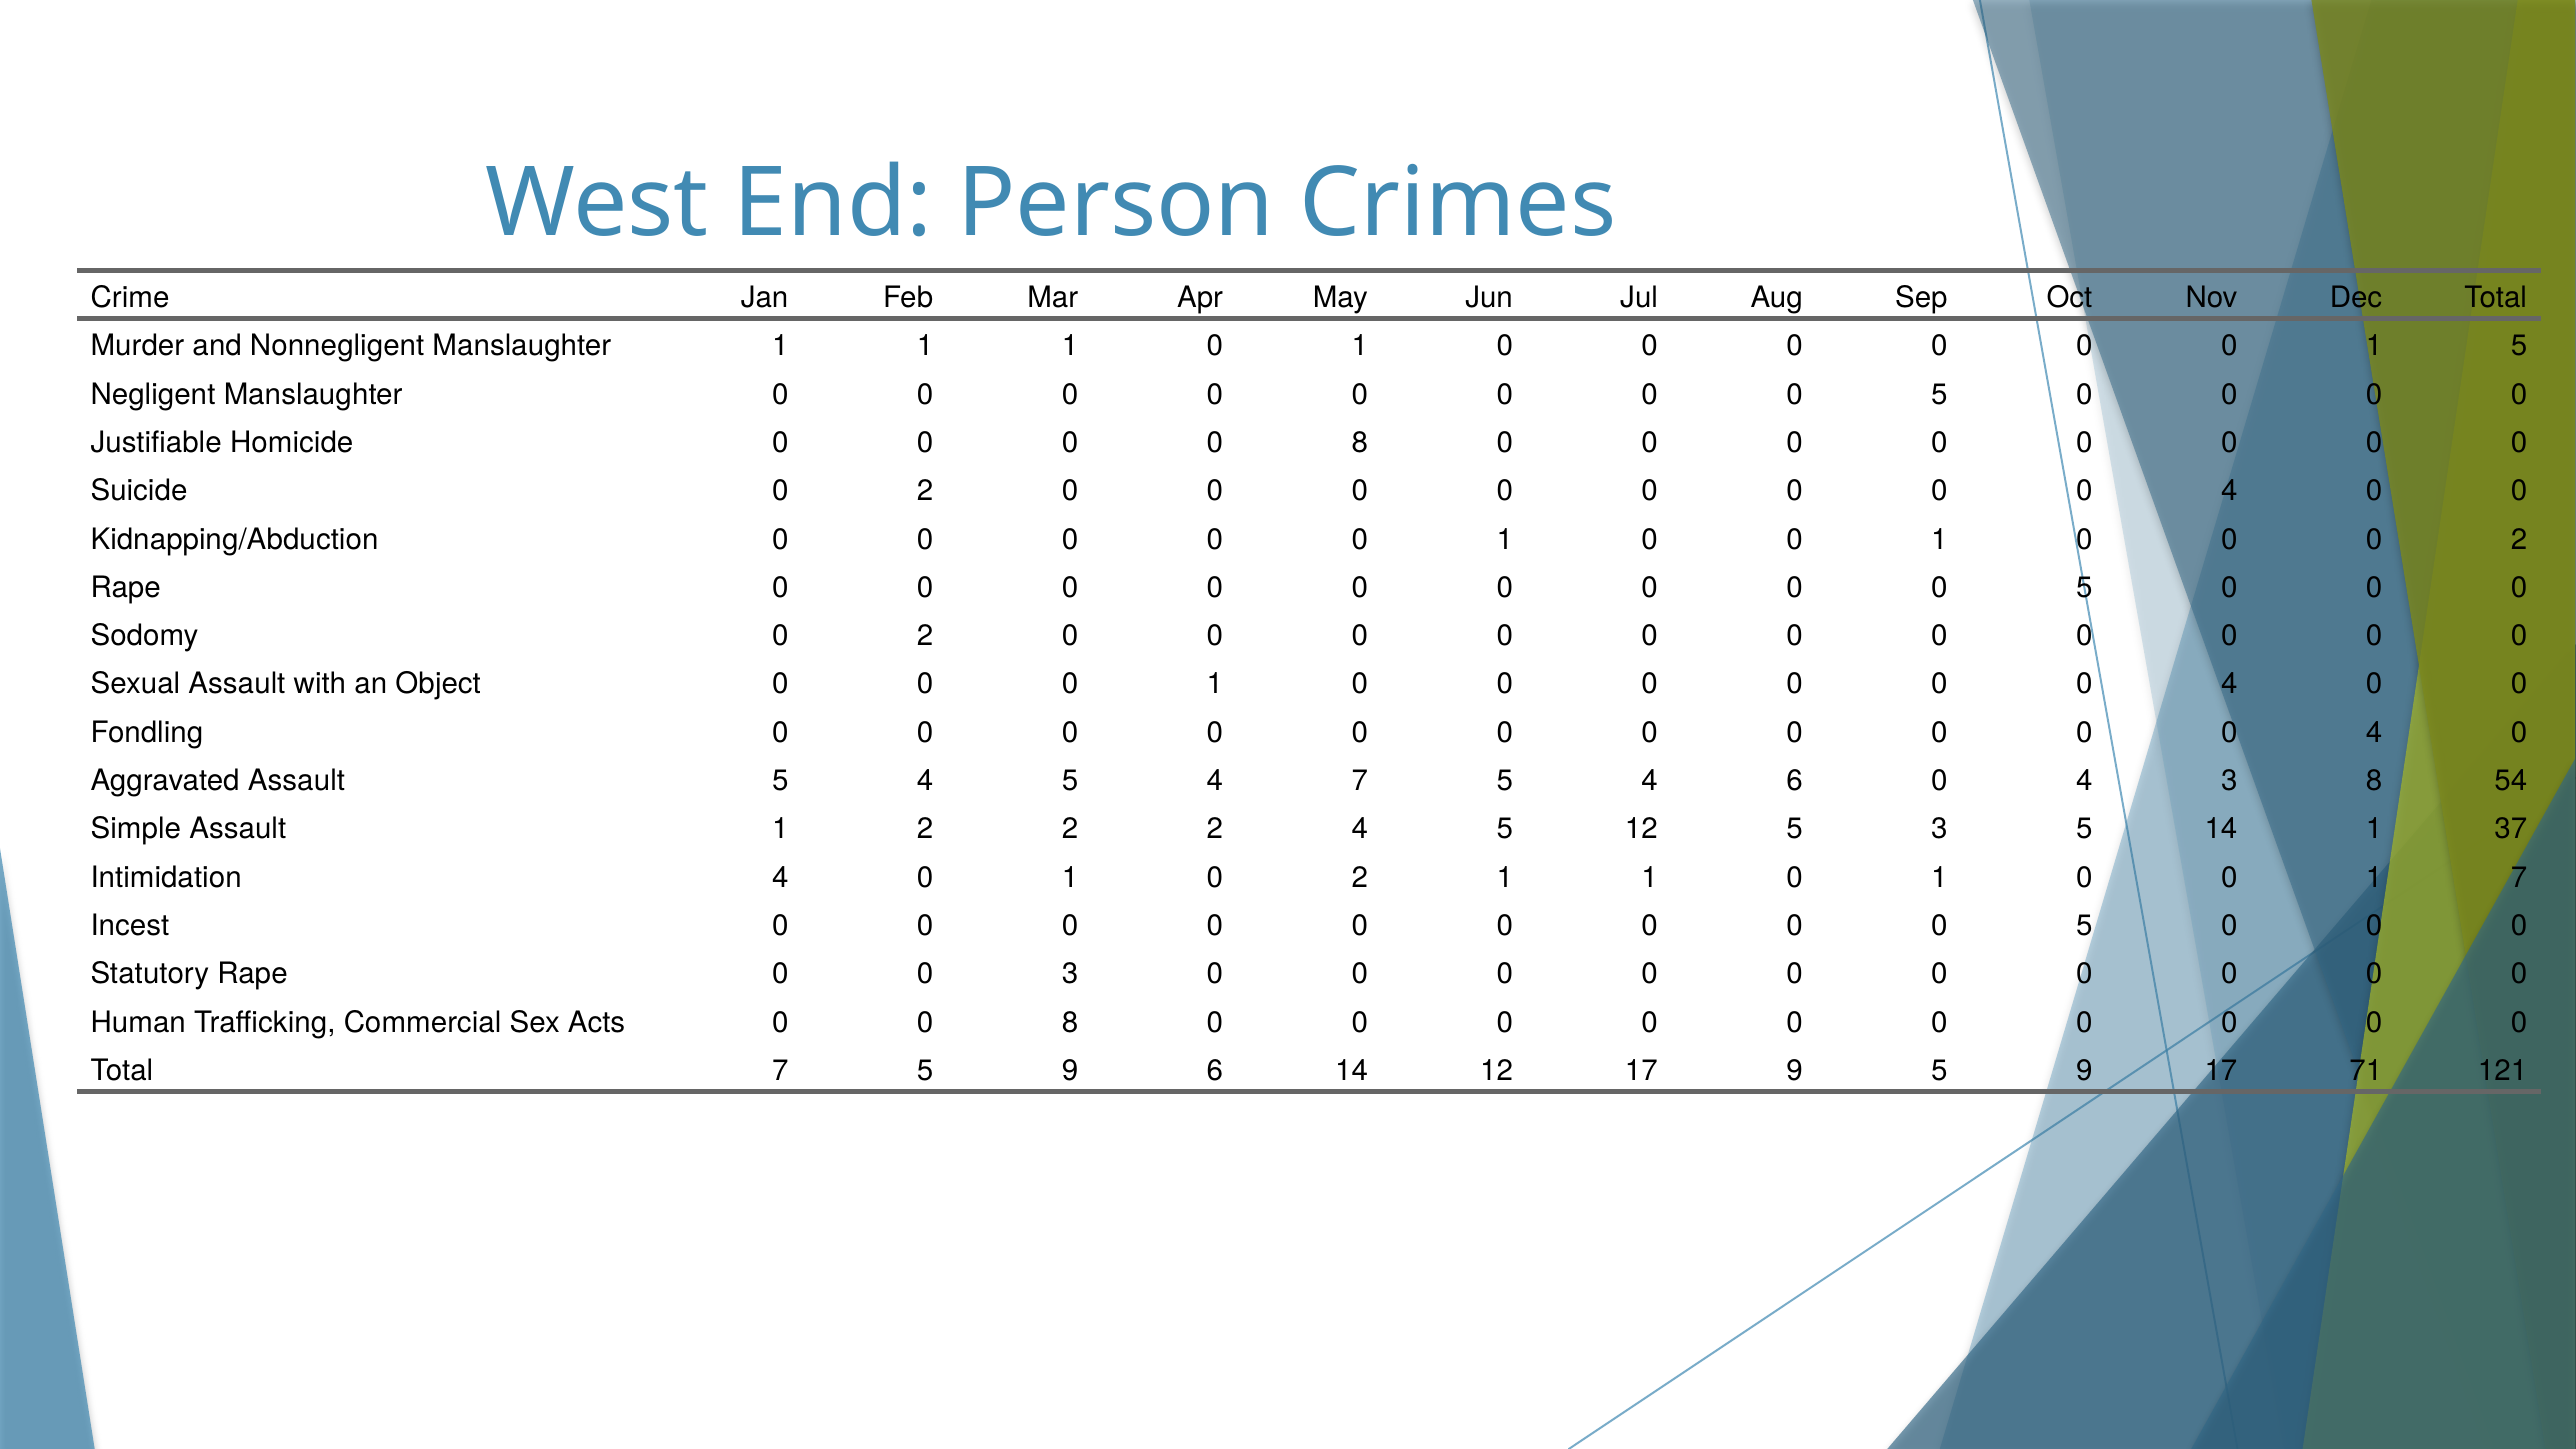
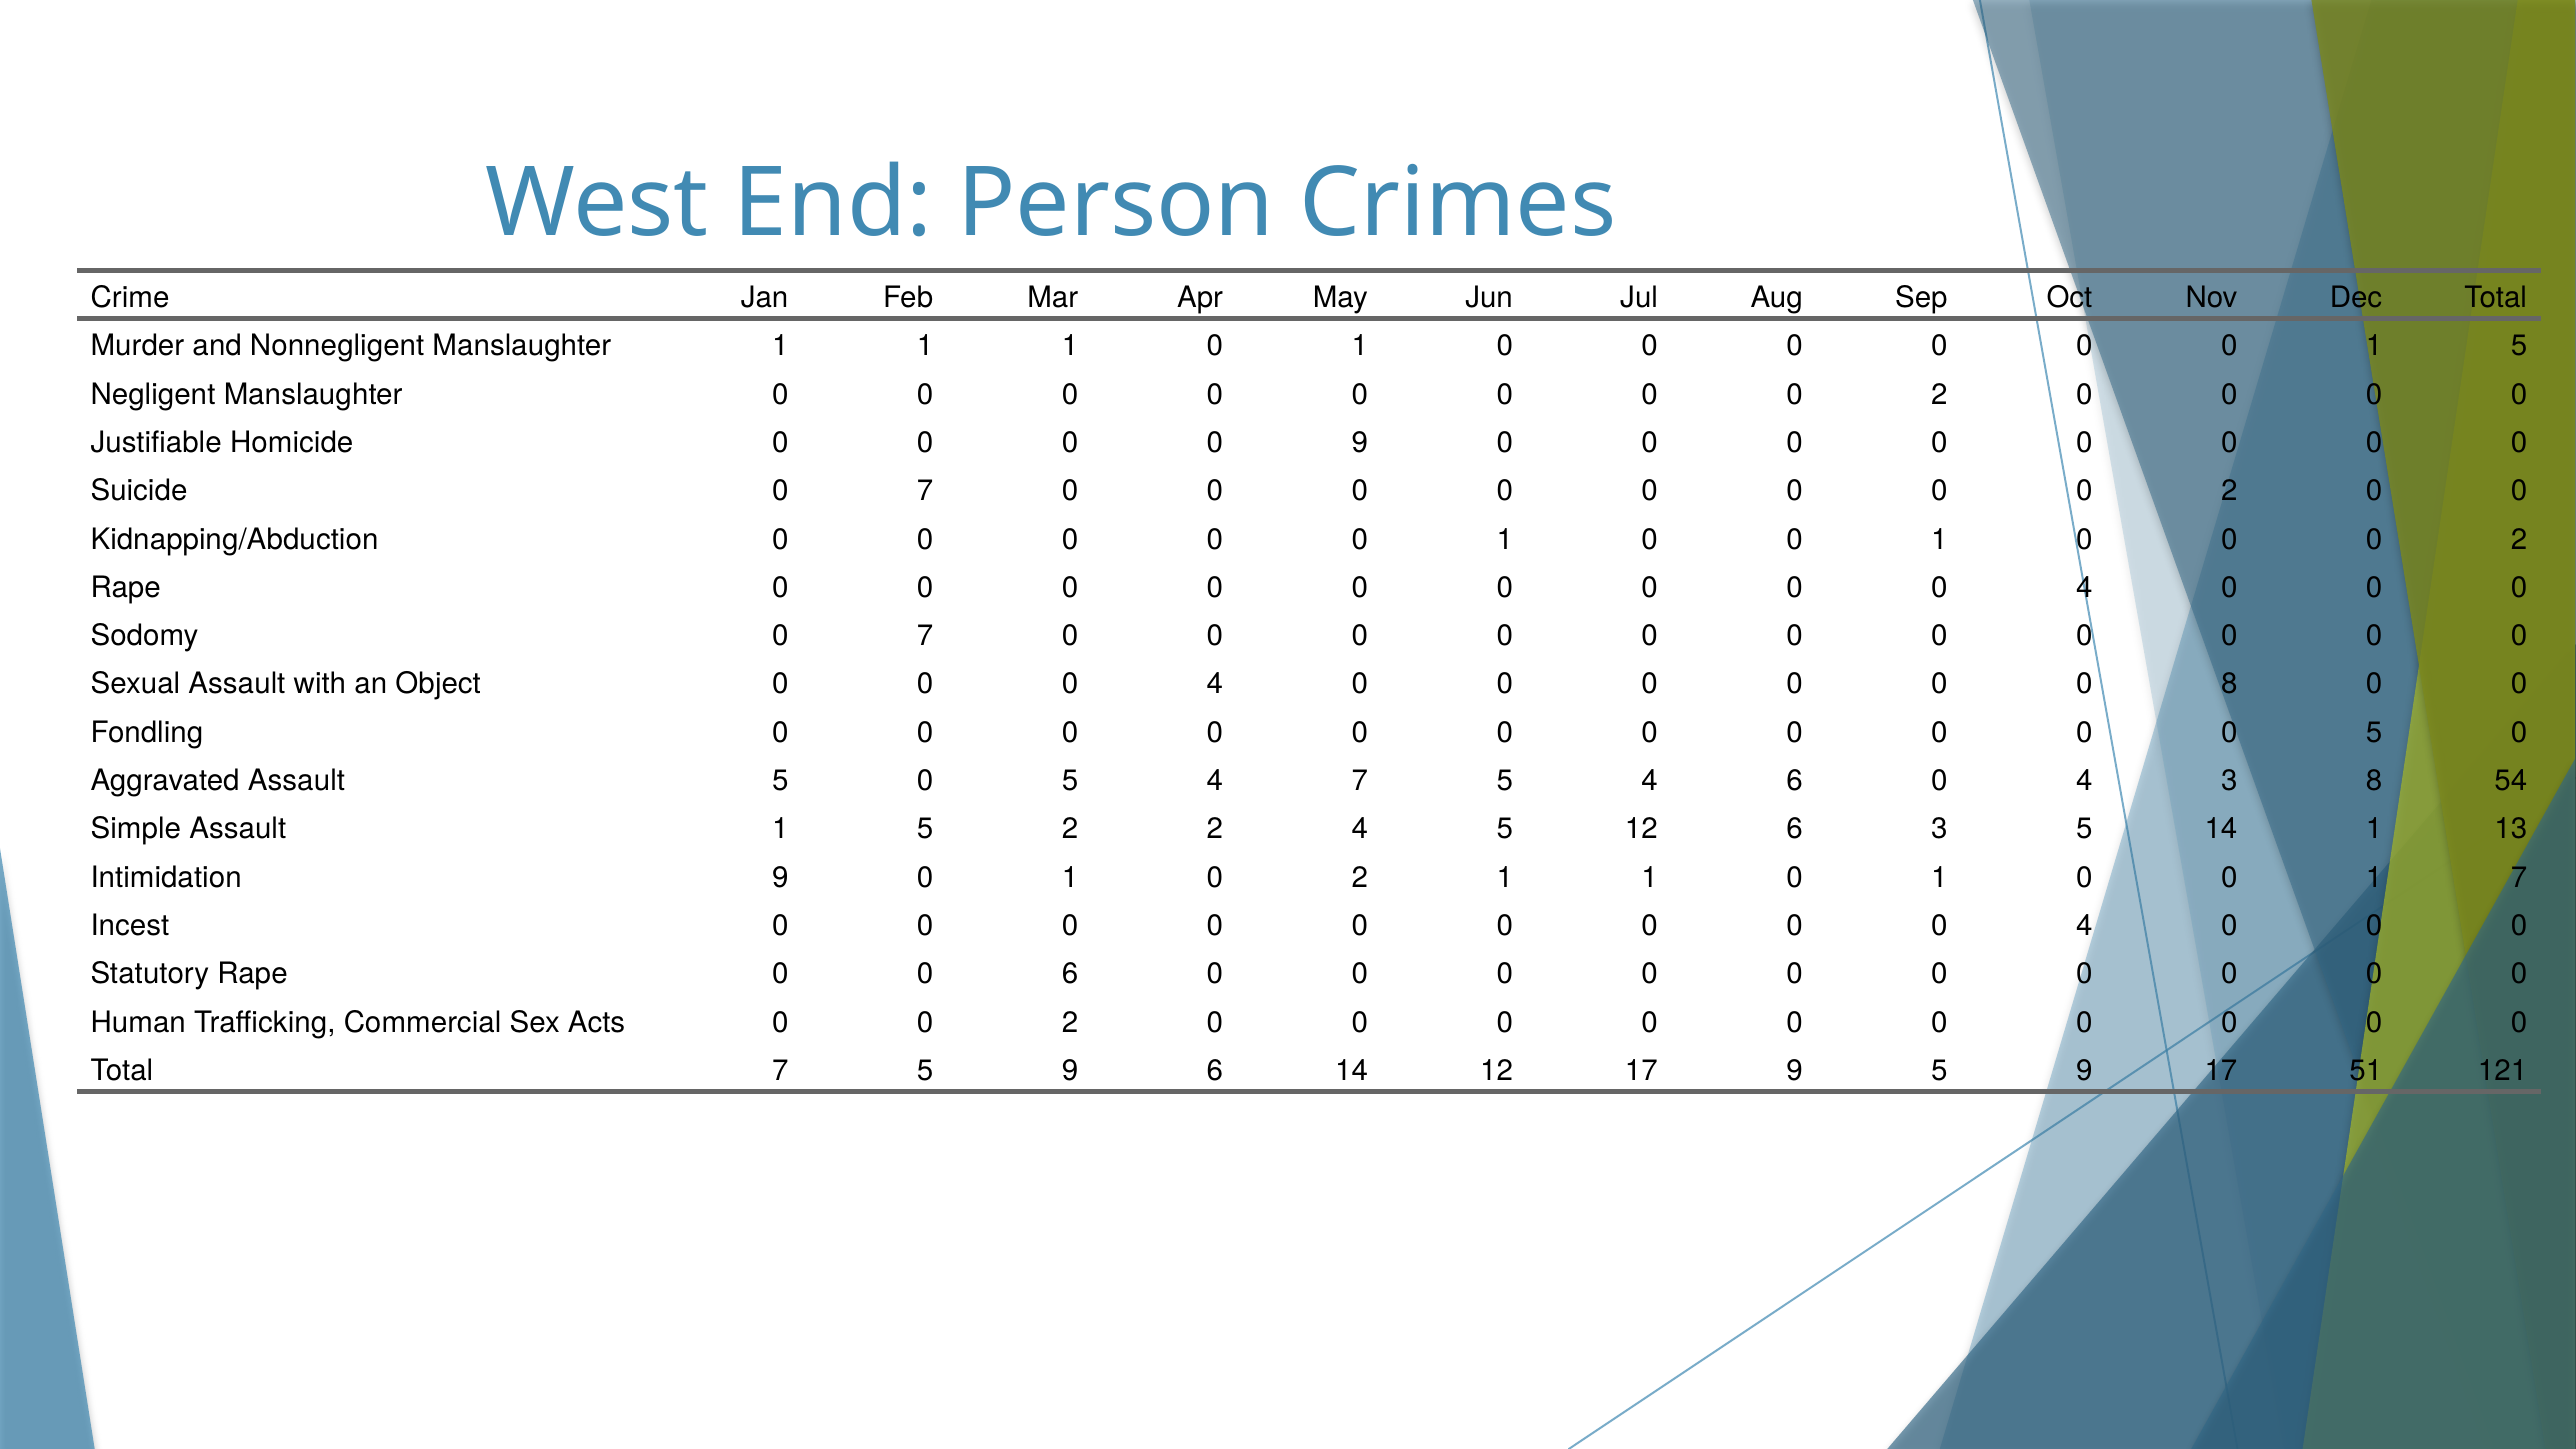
5 at (1939, 394): 5 -> 2
0 0 0 8: 8 -> 9
Suicide 0 2: 2 -> 7
4 at (2229, 491): 4 -> 2
5 at (2084, 588): 5 -> 4
Sodomy 0 2: 2 -> 7
1 at (1215, 684): 1 -> 4
4 at (2229, 684): 4 -> 8
4 at (2374, 732): 4 -> 5
Assault 5 4: 4 -> 0
Assault 1 2: 2 -> 5
12 5: 5 -> 6
37: 37 -> 13
Intimidation 4: 4 -> 9
5 at (2084, 926): 5 -> 4
0 3: 3 -> 6
Acts 0 0 8: 8 -> 2
71: 71 -> 51
